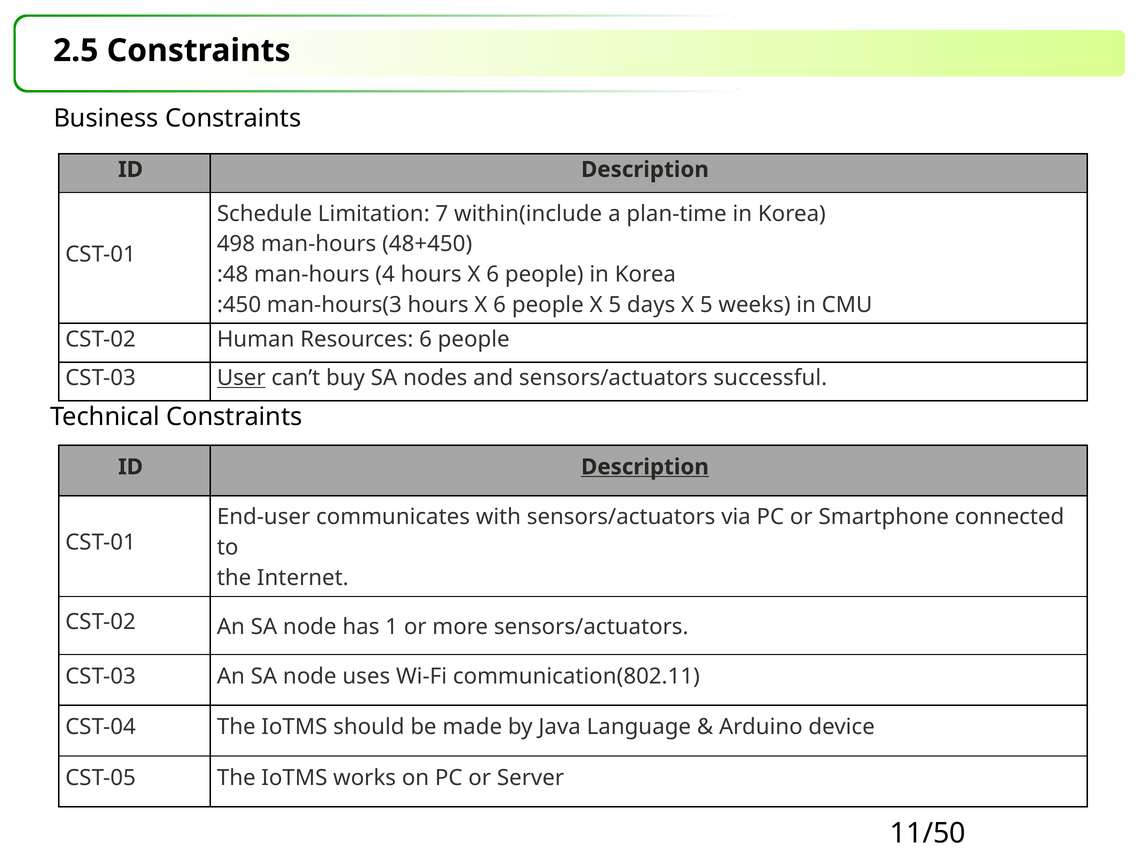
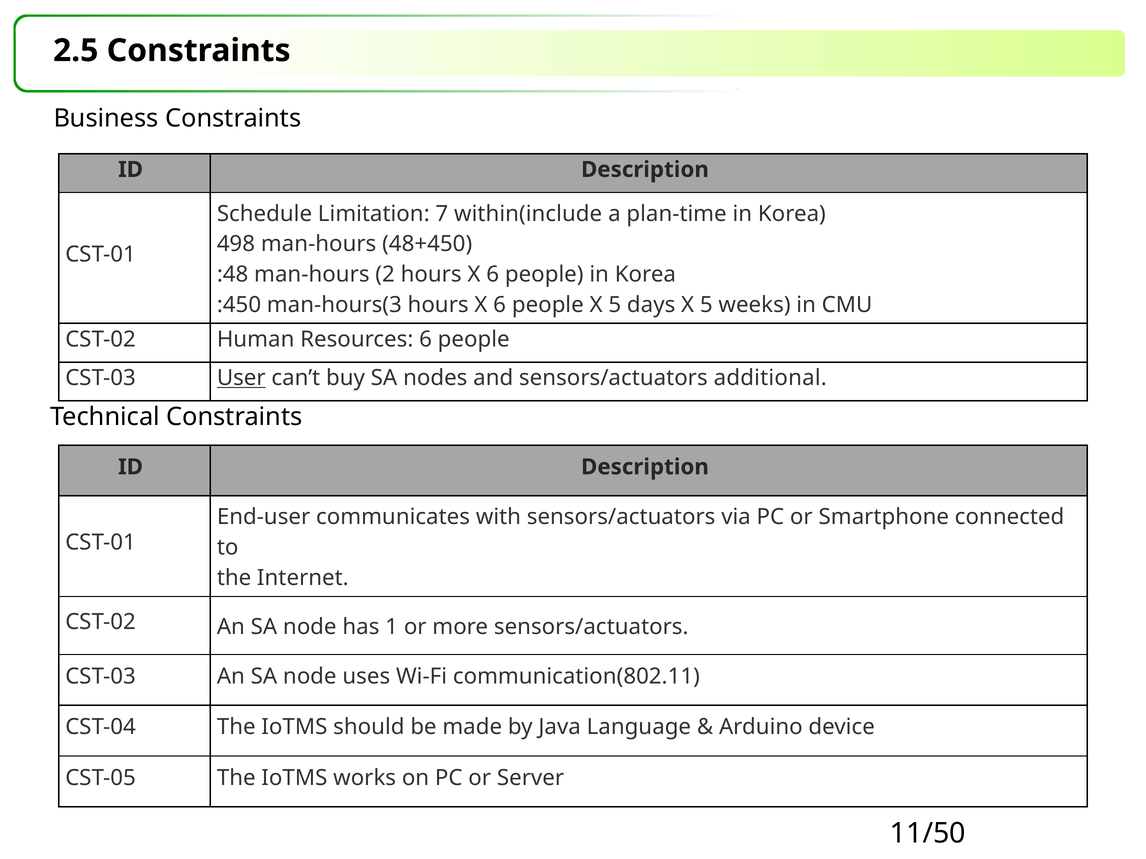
4: 4 -> 2
successful: successful -> additional
Description at (645, 467) underline: present -> none
